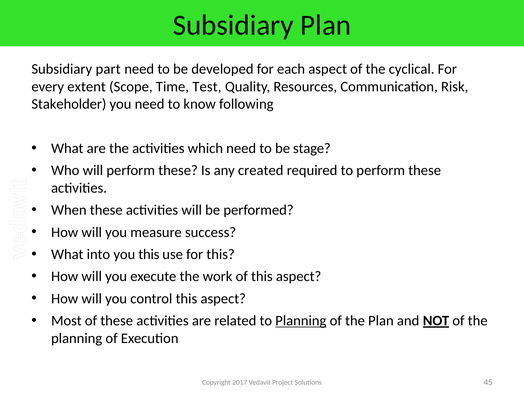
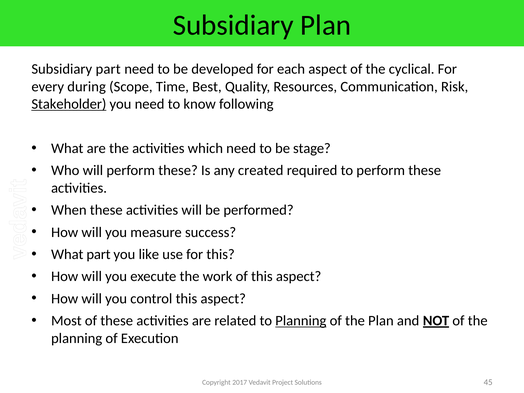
extent: extent -> during
Test: Test -> Best
Stakeholder underline: none -> present
What into: into -> part
you this: this -> like
